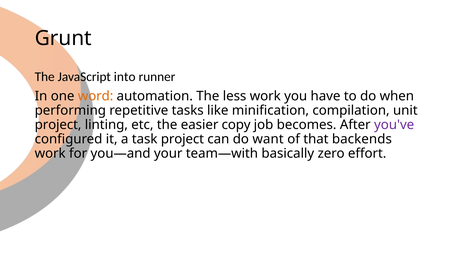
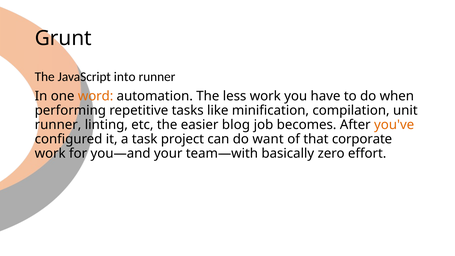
project at (58, 125): project -> runner
copy: copy -> blog
you've colour: purple -> orange
backends: backends -> corporate
